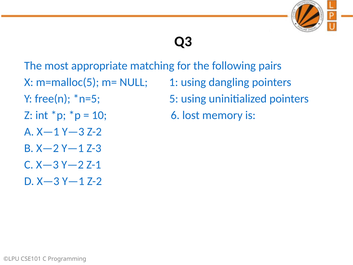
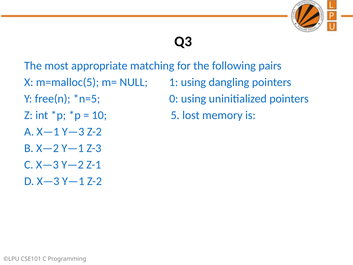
5: 5 -> 0
6: 6 -> 5
